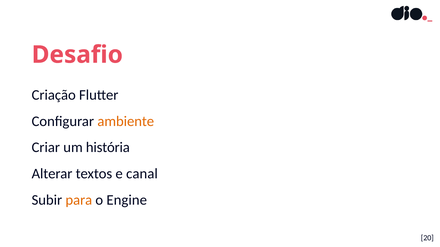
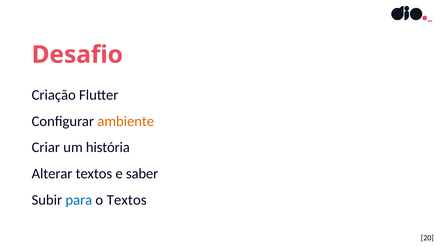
canal: canal -> saber
para colour: orange -> blue
o Engine: Engine -> Textos
